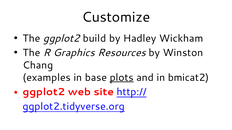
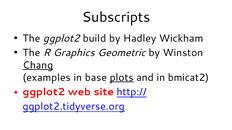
Customize: Customize -> Subscripts
Resources: Resources -> Geometric
Chang underline: none -> present
